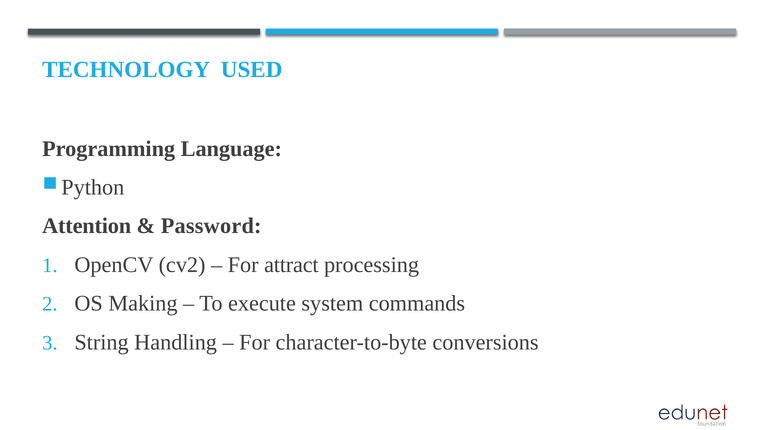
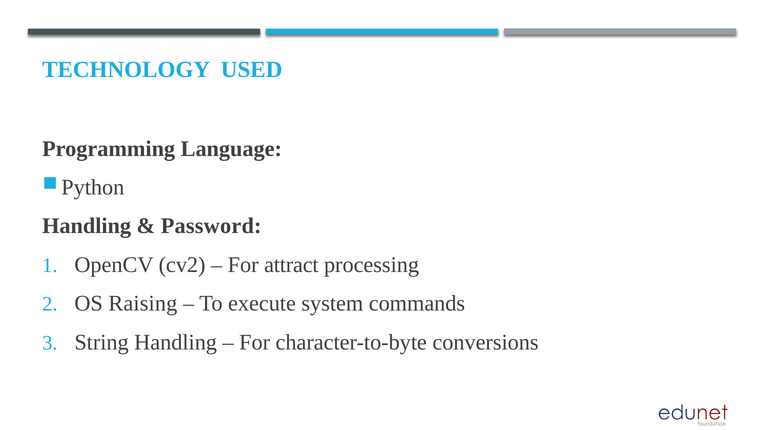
Attention at (87, 226): Attention -> Handling
Making: Making -> Raising
